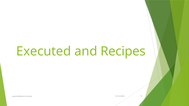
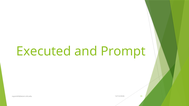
Recipes: Recipes -> Prompt
